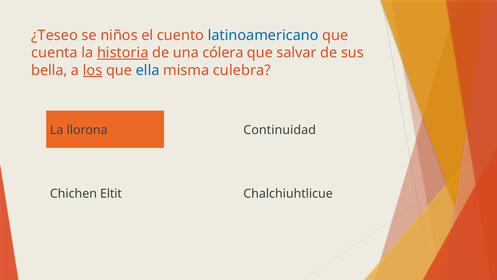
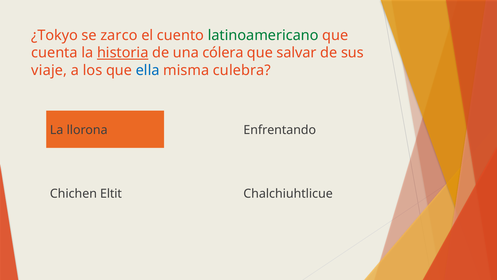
¿Teseo: ¿Teseo -> ¿Tokyo
niños: niños -> zarco
latinoamericano colour: blue -> green
bella: bella -> viaje
los underline: present -> none
Continuidad: Continuidad -> Enfrentando
